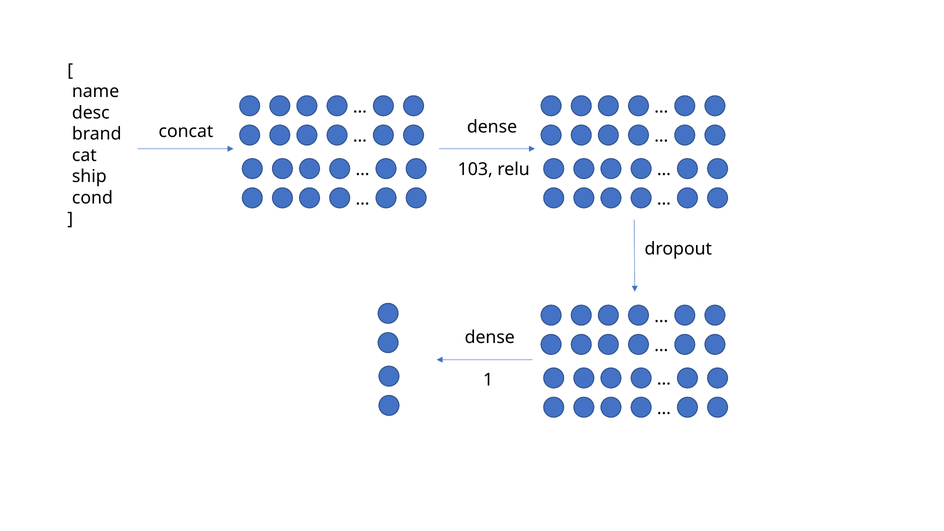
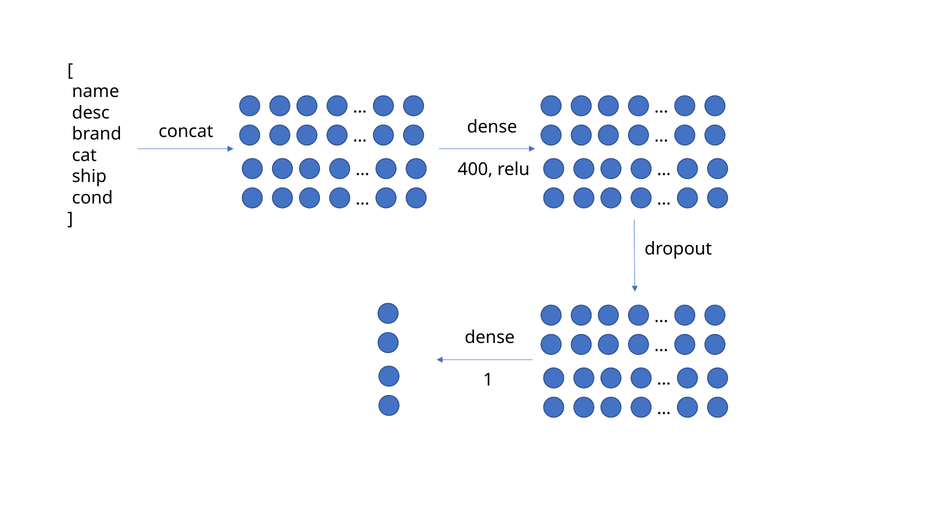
103: 103 -> 400
